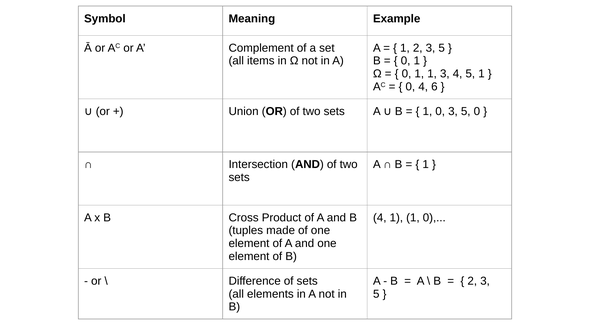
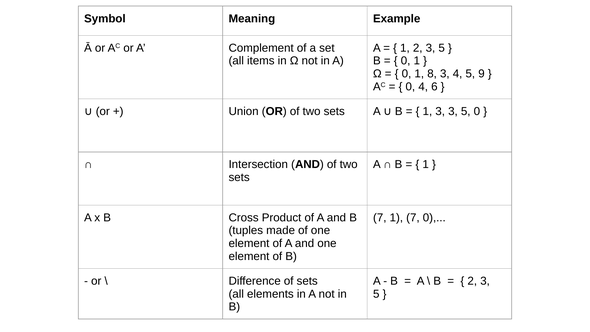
0 1 1: 1 -> 8
5 1: 1 -> 9
0 at (440, 111): 0 -> 3
4 at (380, 218): 4 -> 7
1 at (413, 218): 1 -> 7
